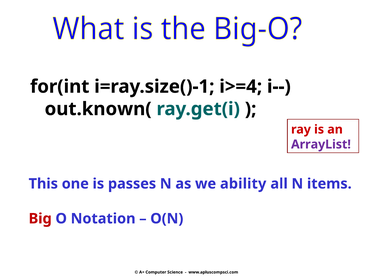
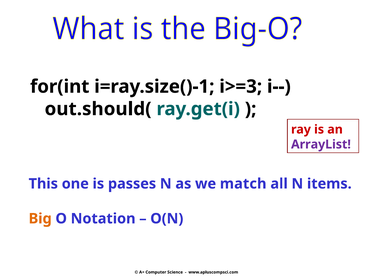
i>=4: i>=4 -> i>=3
out.known(: out.known( -> out.should(
ability: ability -> match
Big colour: red -> orange
